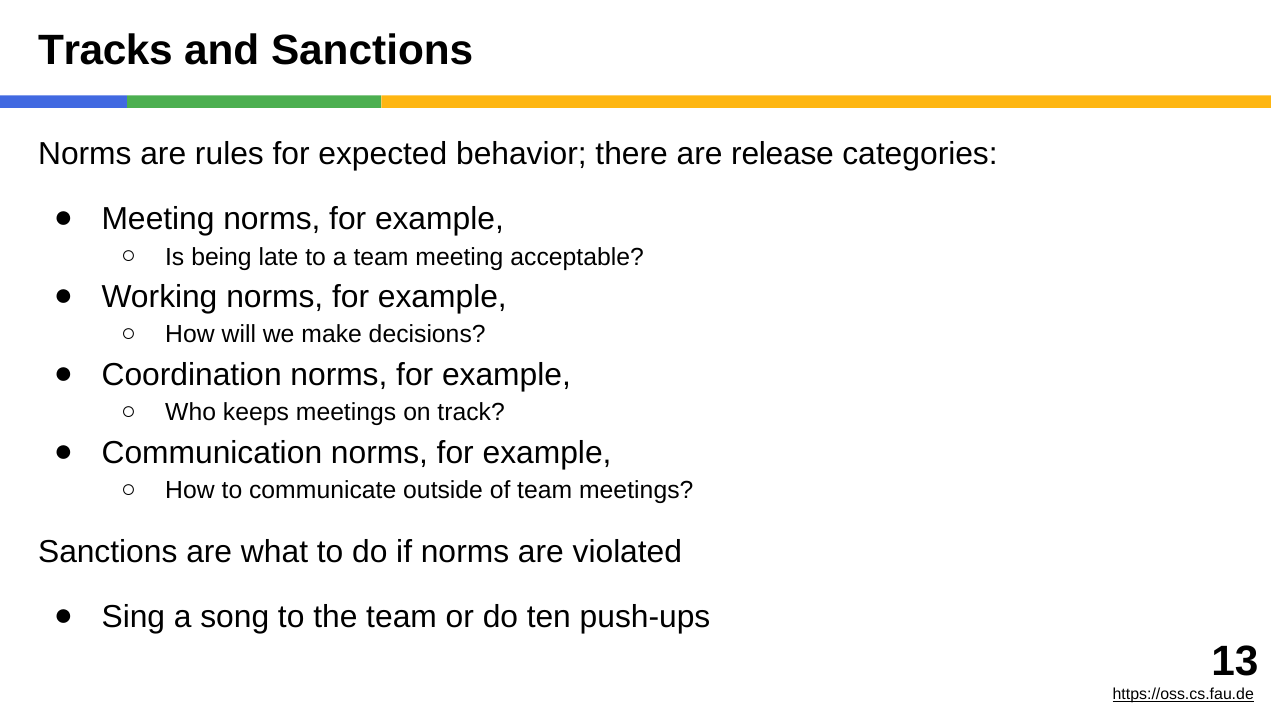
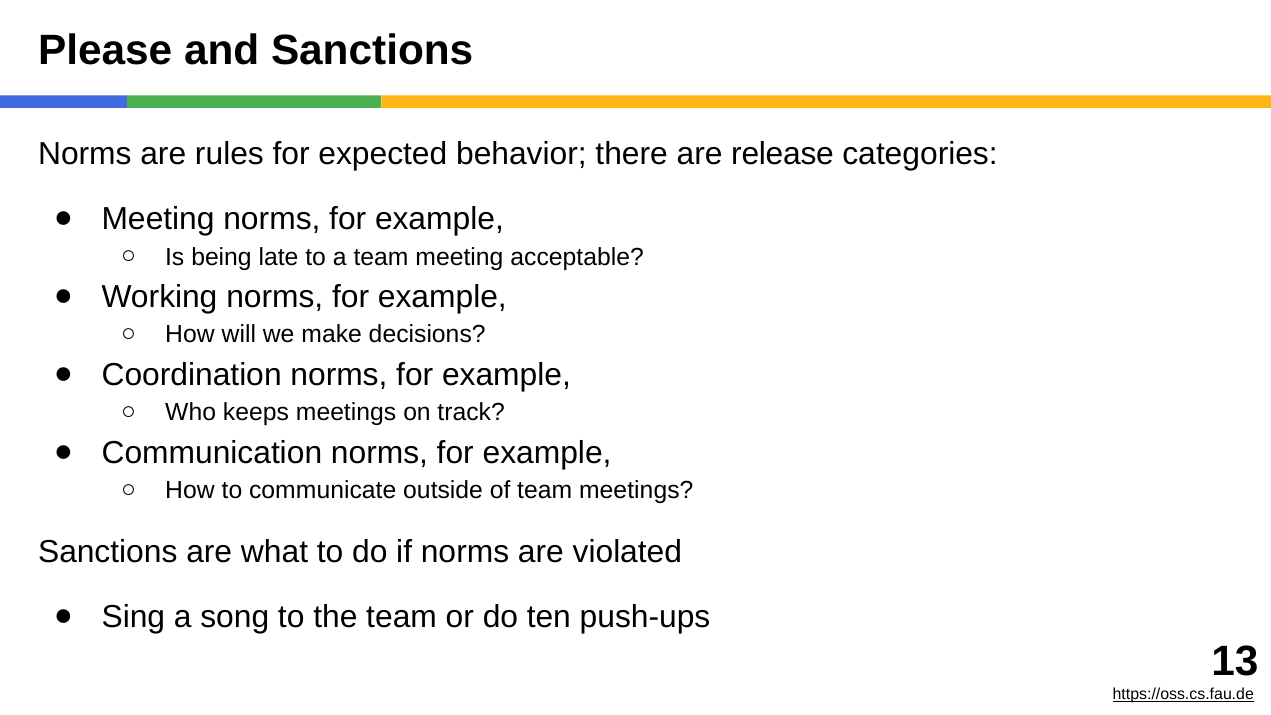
Tracks: Tracks -> Please
